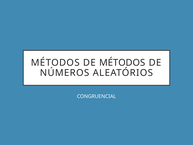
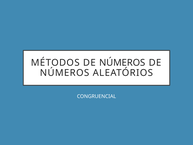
MÉTODOS DE MÉTODOS: MÉTODOS -> NÚMEROS
